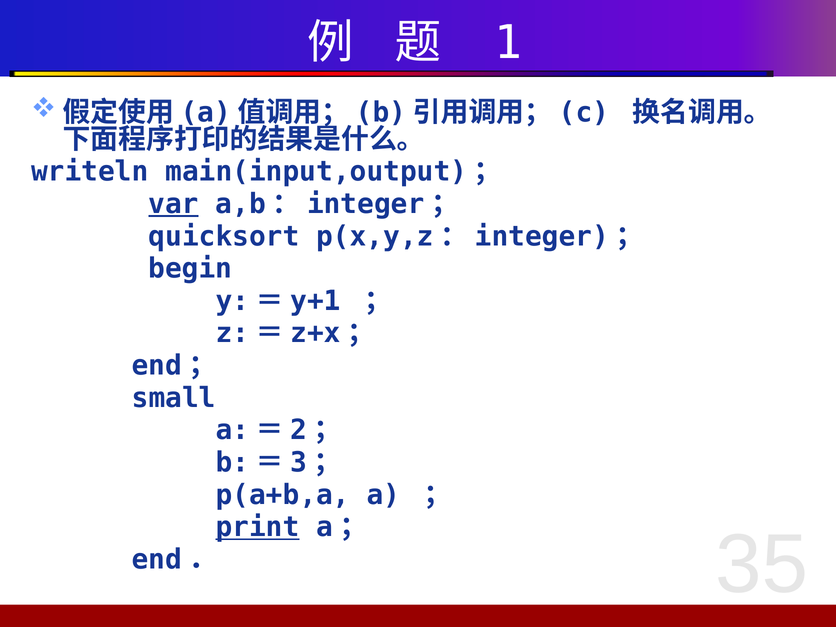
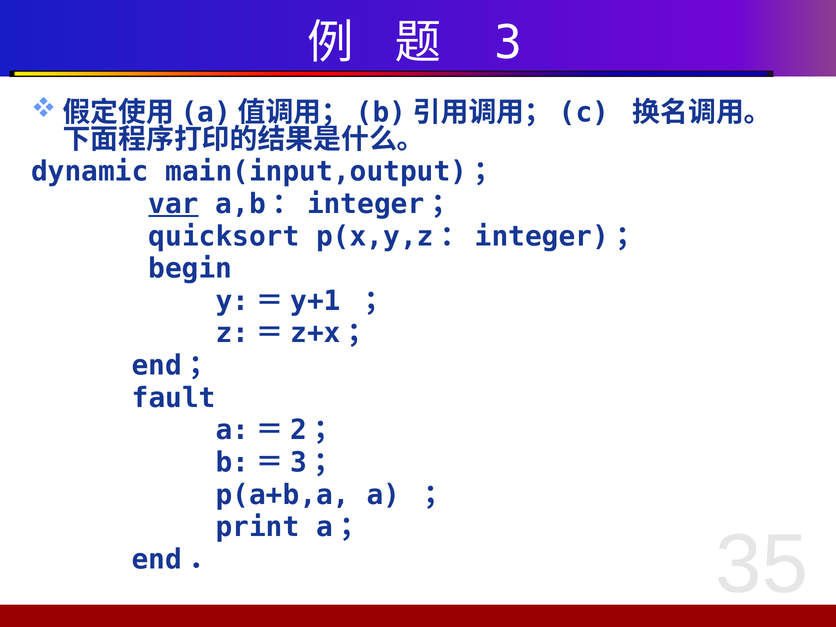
1: 1 -> 3
writeln: writeln -> dynamic
small: small -> fault
print underline: present -> none
